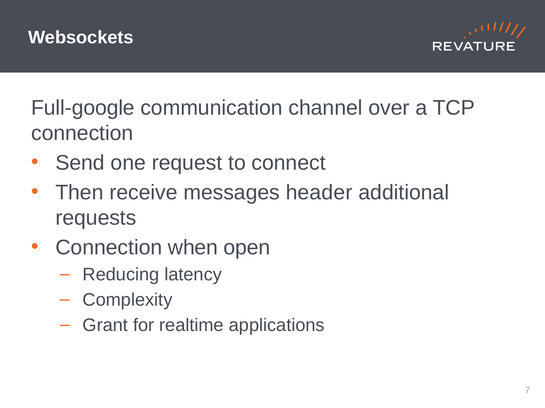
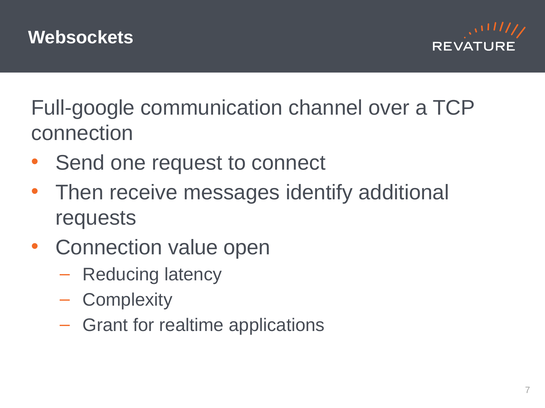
header: header -> identify
when: when -> value
